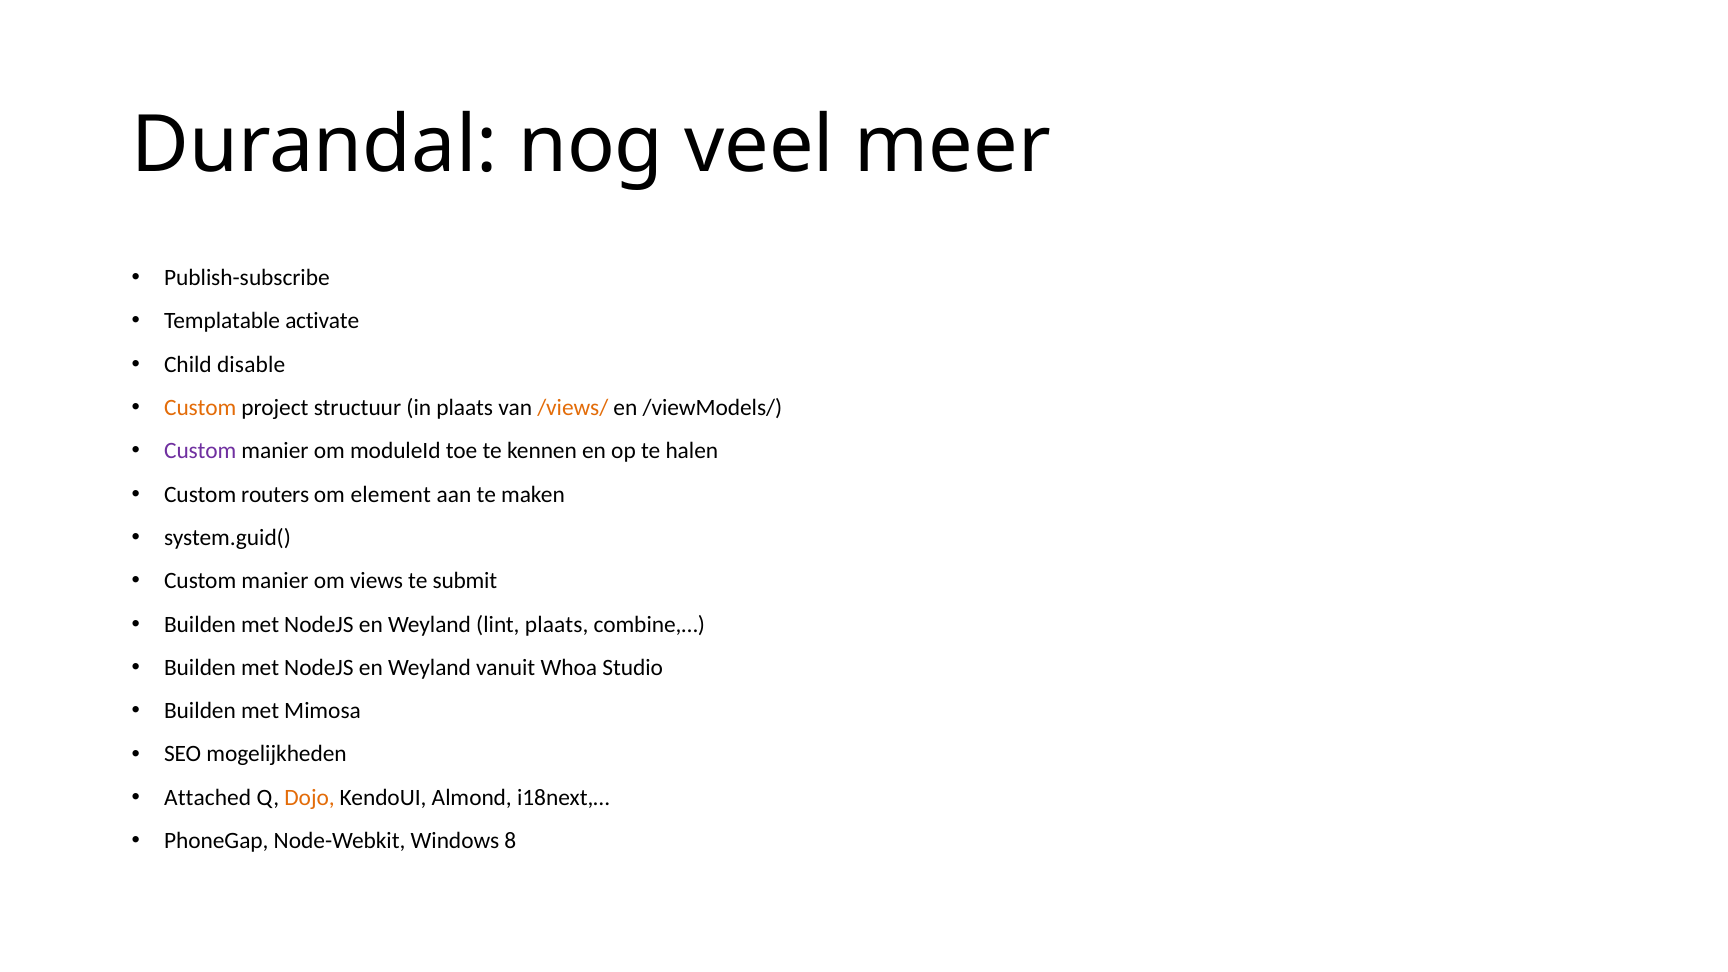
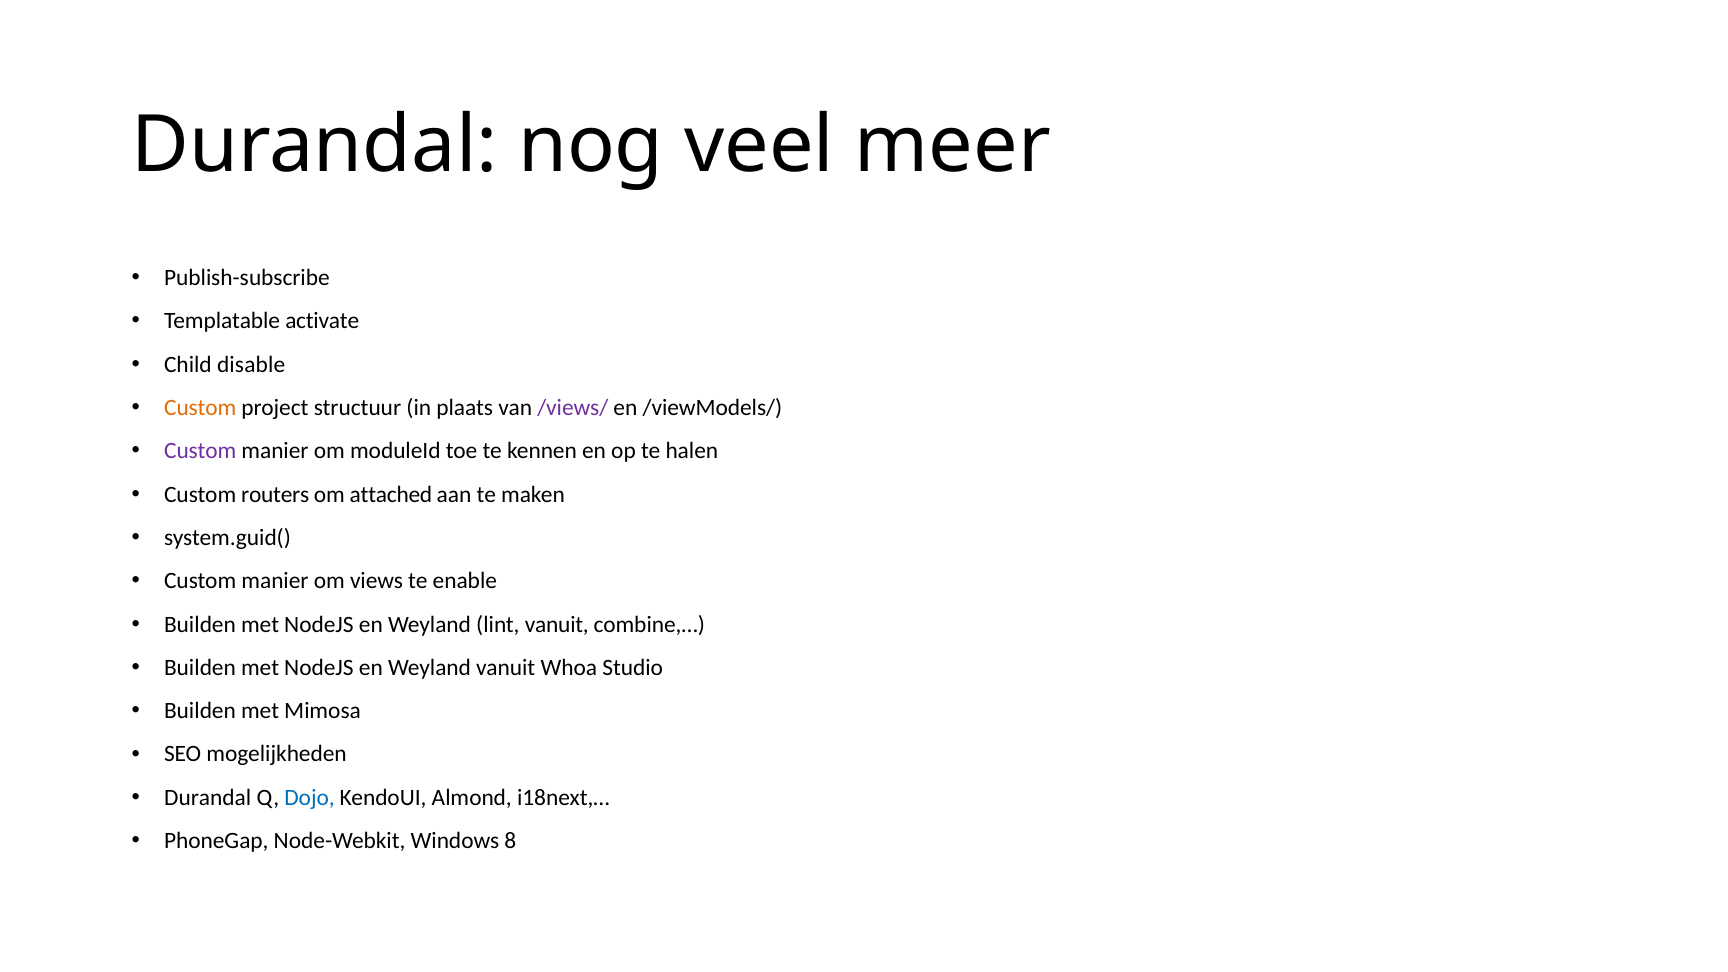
/views/ colour: orange -> purple
element: element -> attached
submit: submit -> enable
lint plaats: plaats -> vanuit
Attached at (208, 798): Attached -> Durandal
Dojo colour: orange -> blue
